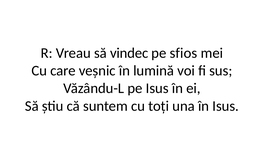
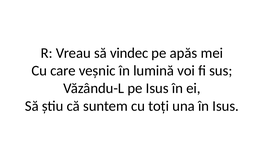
sfios: sfios -> apăs
